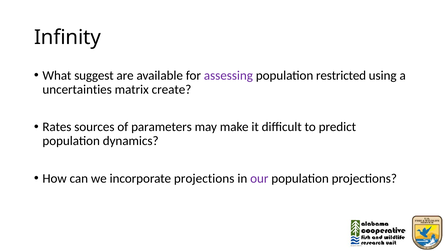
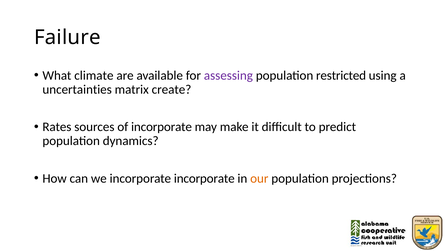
Infinity: Infinity -> Failure
suggest: suggest -> climate
of parameters: parameters -> incorporate
incorporate projections: projections -> incorporate
our colour: purple -> orange
